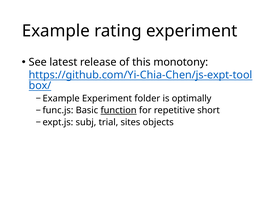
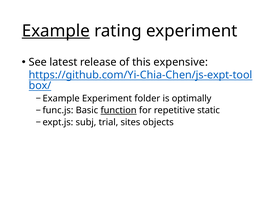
Example underline: none -> present
monotony: monotony -> expensive
short: short -> static
